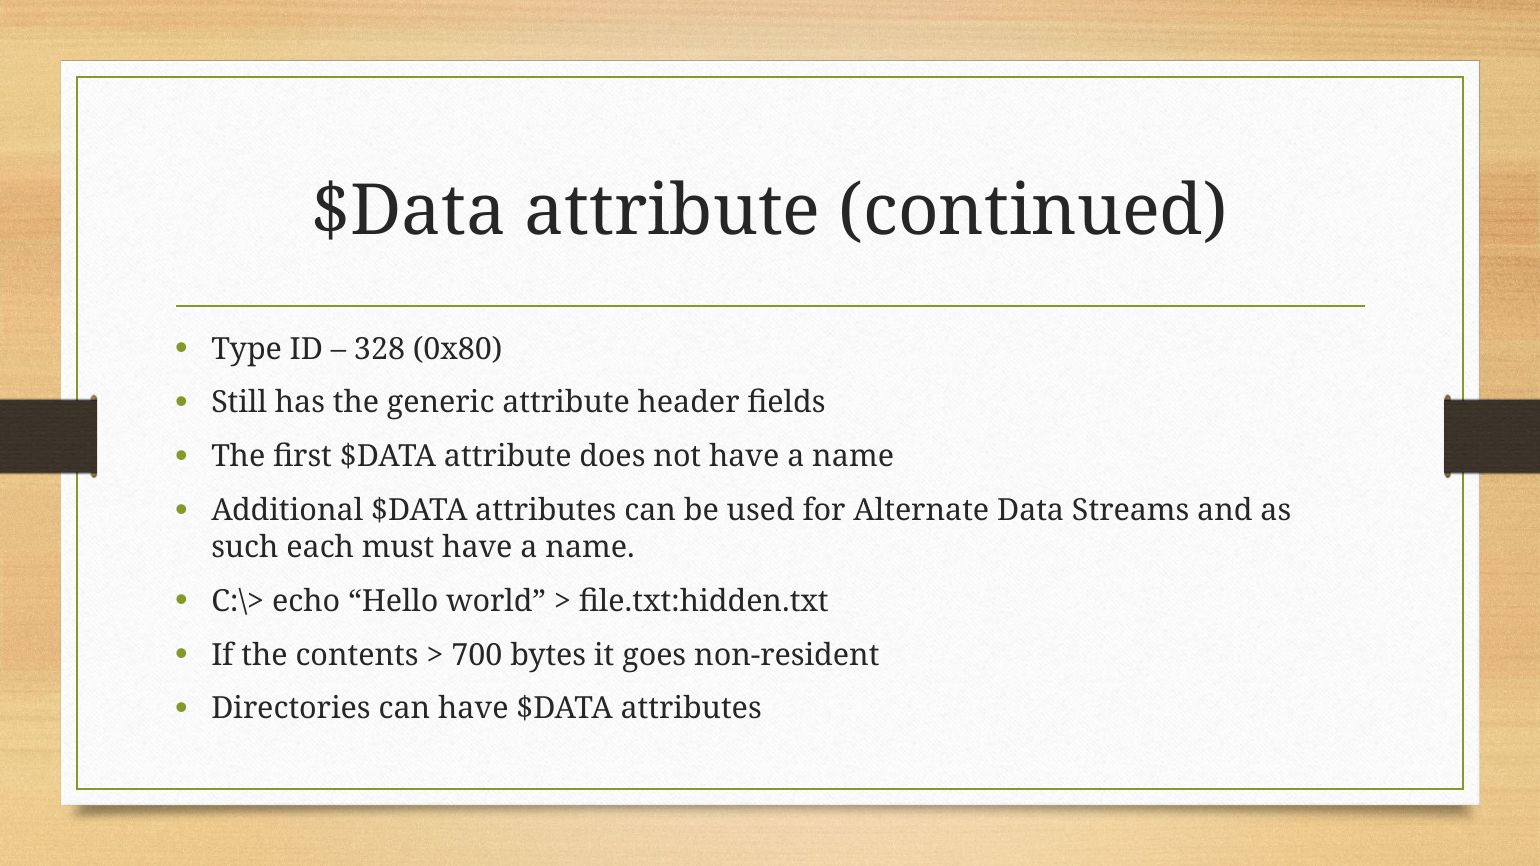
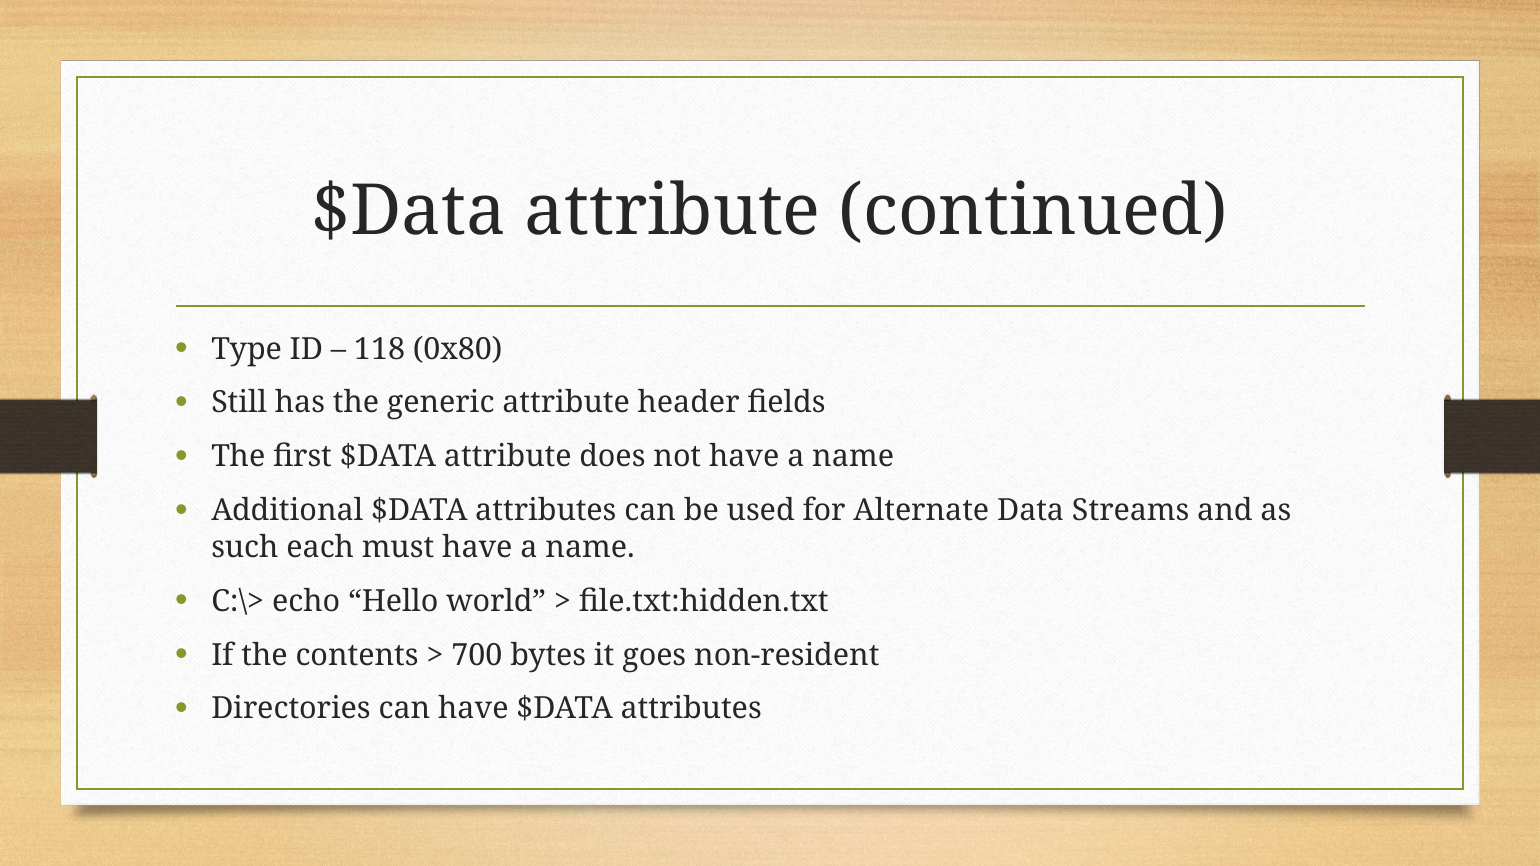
328: 328 -> 118
